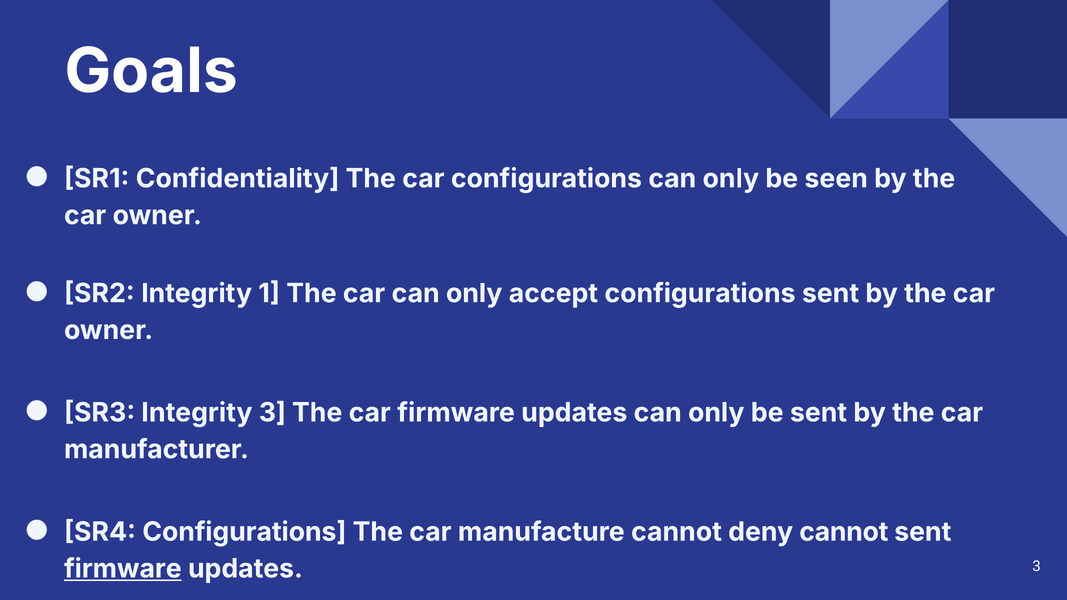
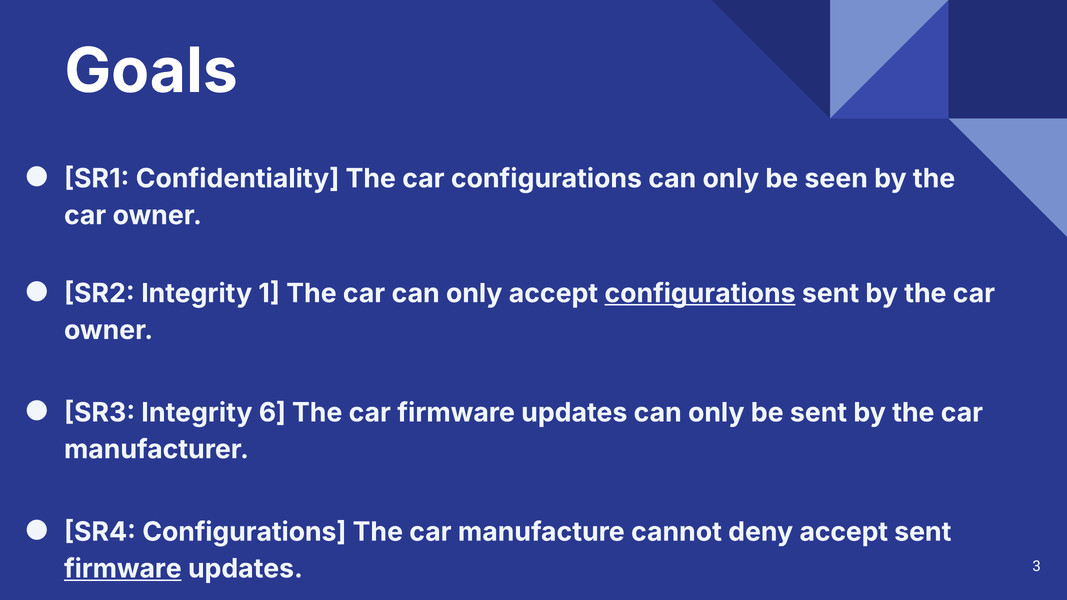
configurations at (700, 293) underline: none -> present
Integrity 3: 3 -> 6
deny cannot: cannot -> accept
